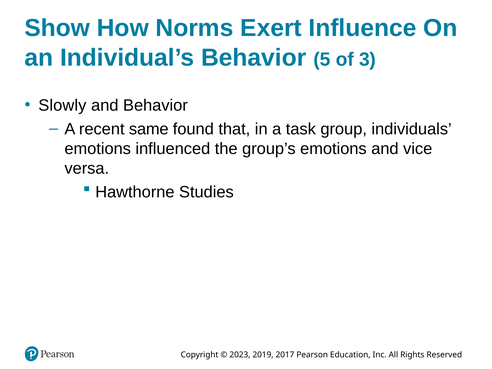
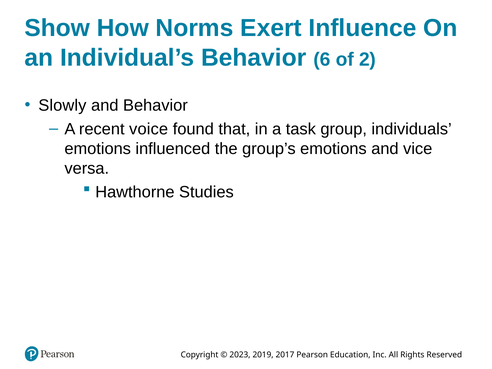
5: 5 -> 6
3: 3 -> 2
same: same -> voice
